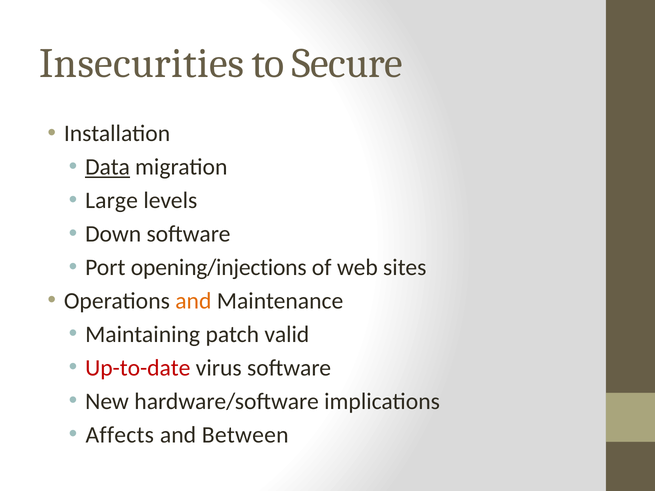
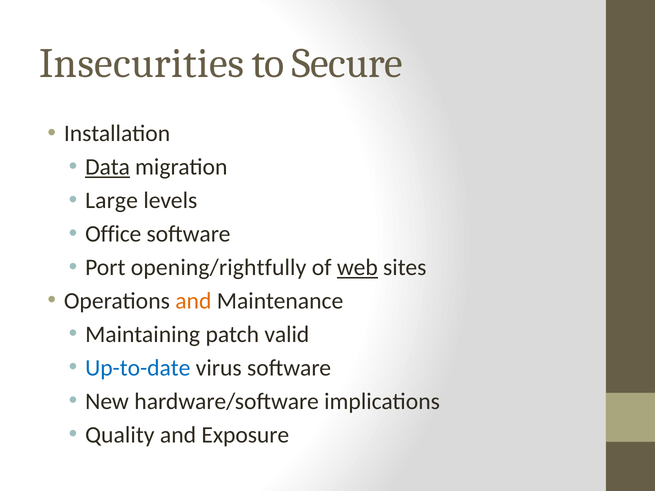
Down: Down -> Office
opening/injections: opening/injections -> opening/rightfully
web underline: none -> present
Up-to-date colour: red -> blue
Affects: Affects -> Quality
Between: Between -> Exposure
